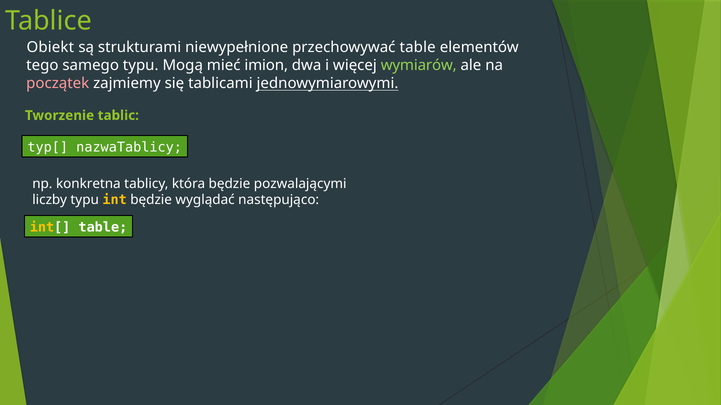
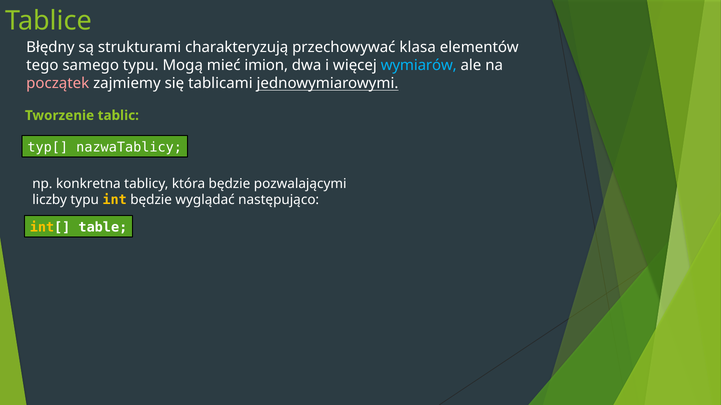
Obiekt: Obiekt -> Błędny
niewypełnione: niewypełnione -> charakteryzują
przechowywać table: table -> klasa
wymiarów colour: light green -> light blue
